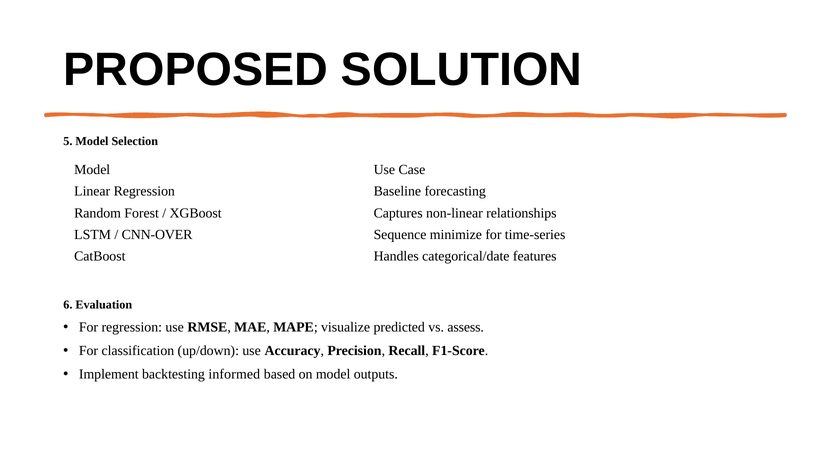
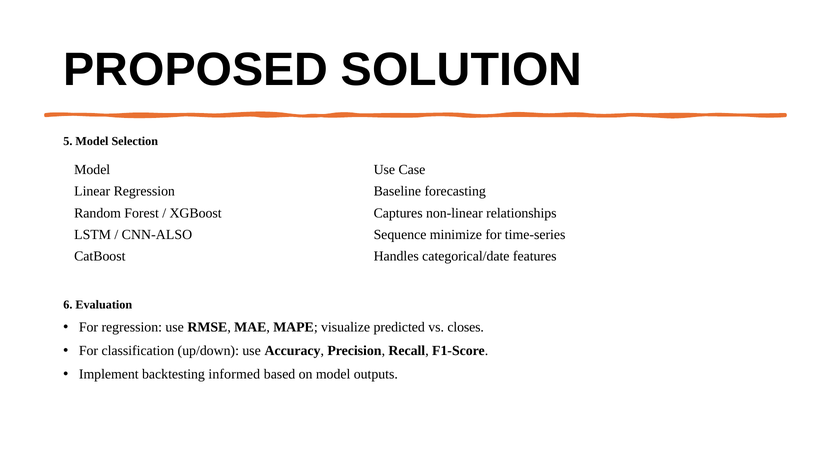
CNN-OVER: CNN-OVER -> CNN-ALSO
assess: assess -> closes
